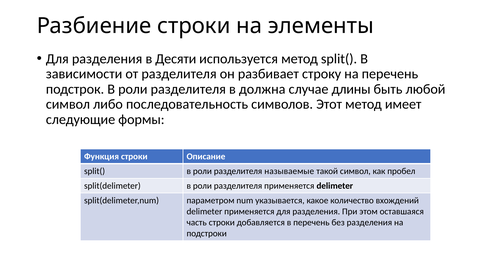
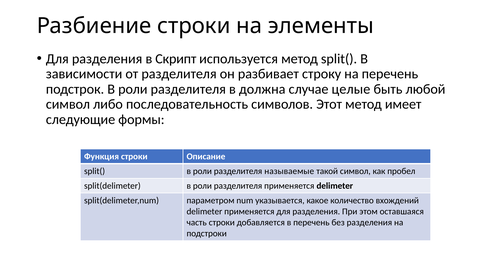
Десяти: Десяти -> Скрипт
длины: длины -> целые
